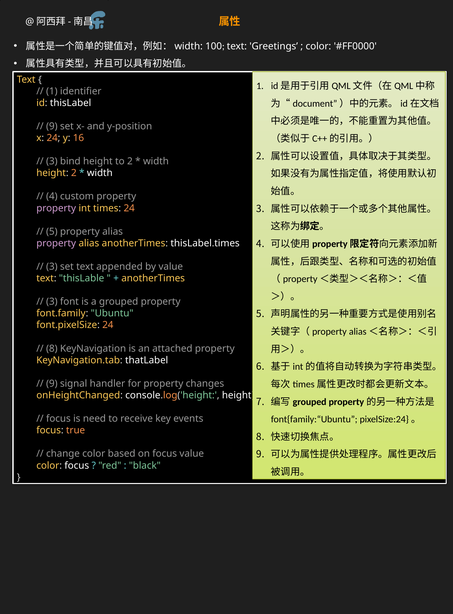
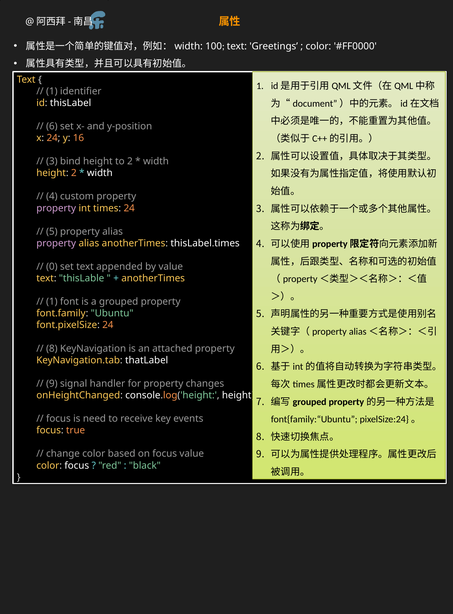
9 at (52, 126): 9 -> 6
3 at (52, 267): 3 -> 0
3 at (52, 302): 3 -> 1
